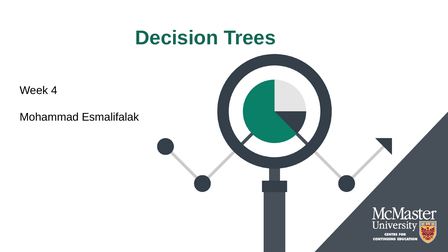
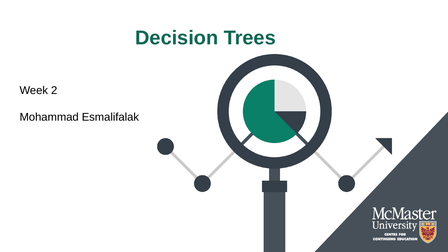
4: 4 -> 2
